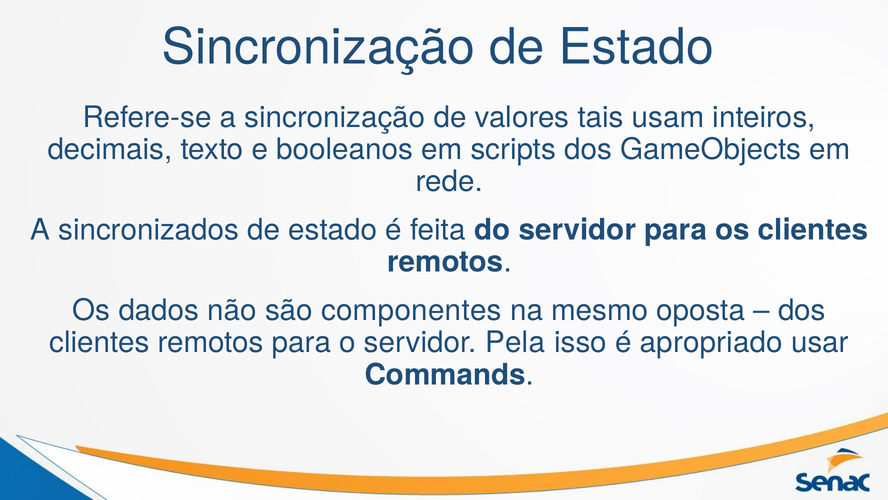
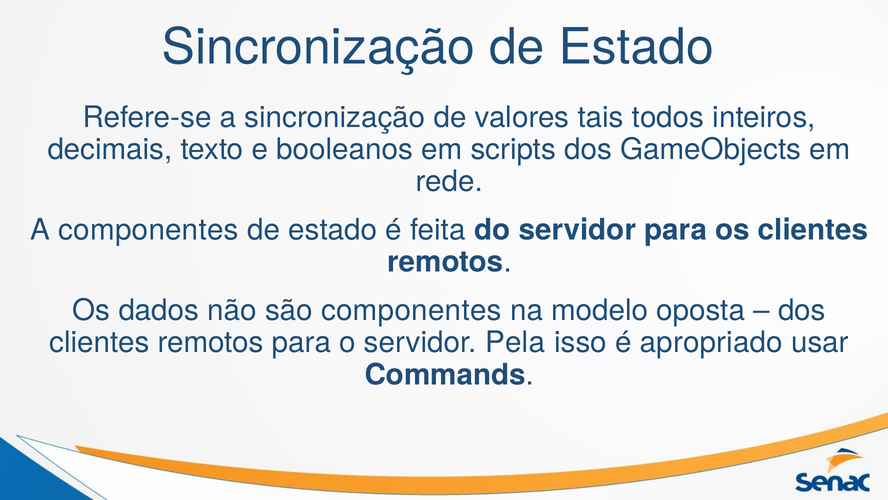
usam: usam -> todos
A sincronizados: sincronizados -> componentes
mesmo: mesmo -> modelo
